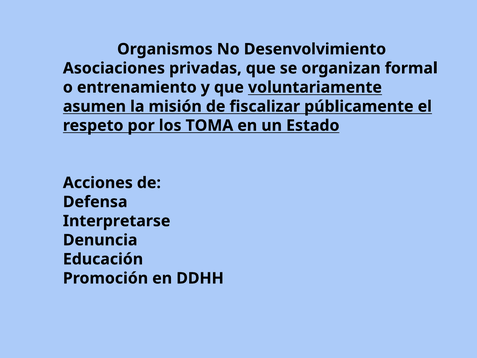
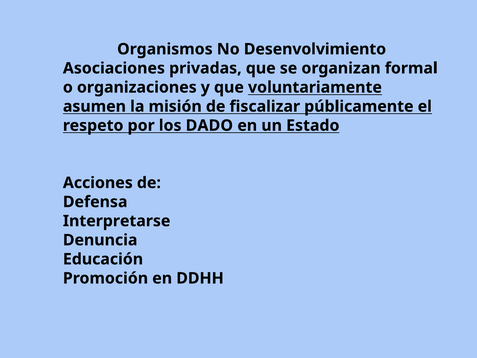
entrenamiento: entrenamiento -> organizaciones
TOMA: TOMA -> DADO
